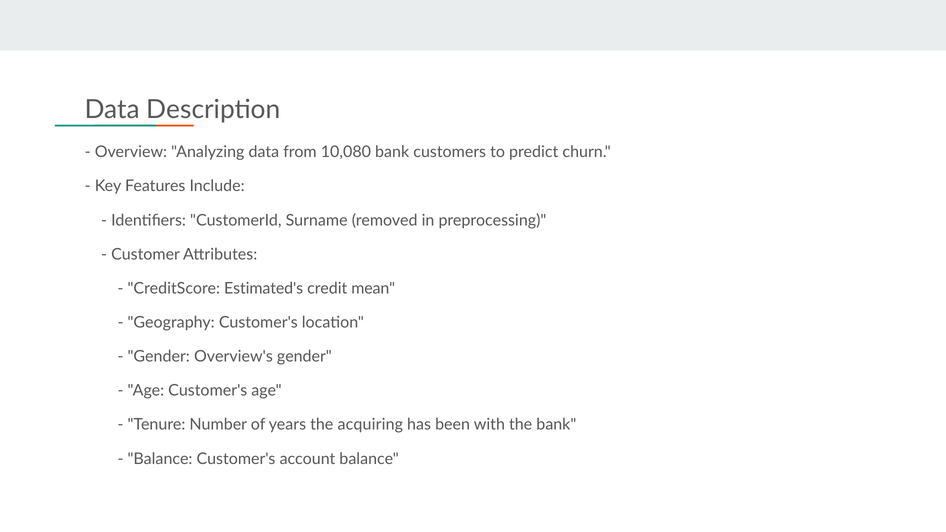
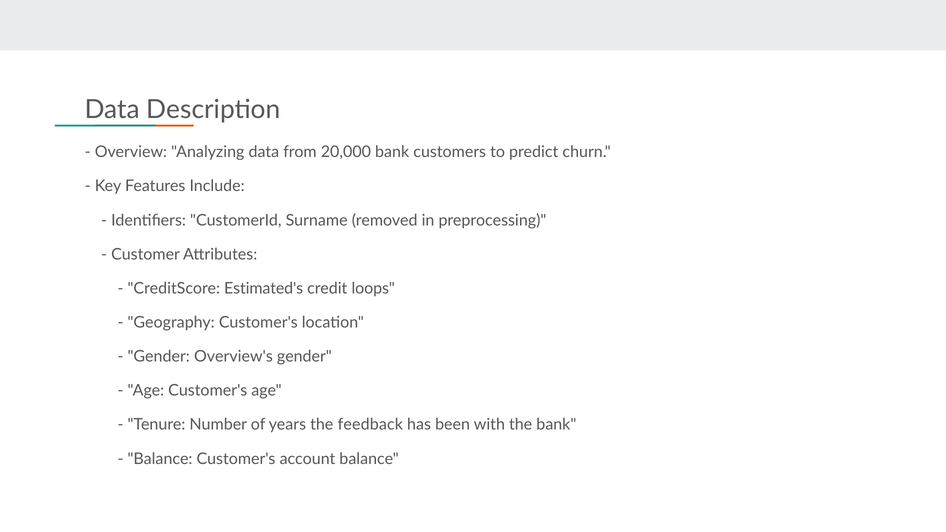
10,080: 10,080 -> 20,000
mean: mean -> loops
acquiring: acquiring -> feedback
